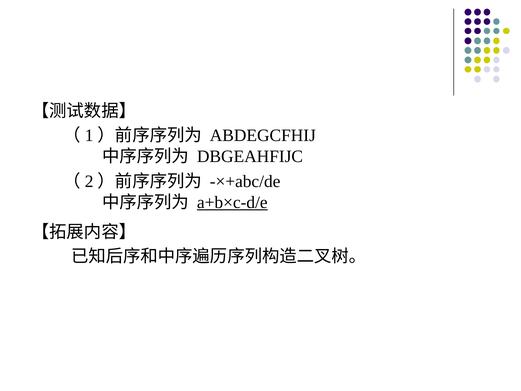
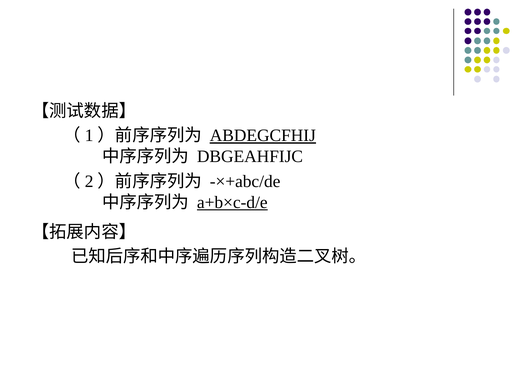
ABDEGCFHIJ underline: none -> present
